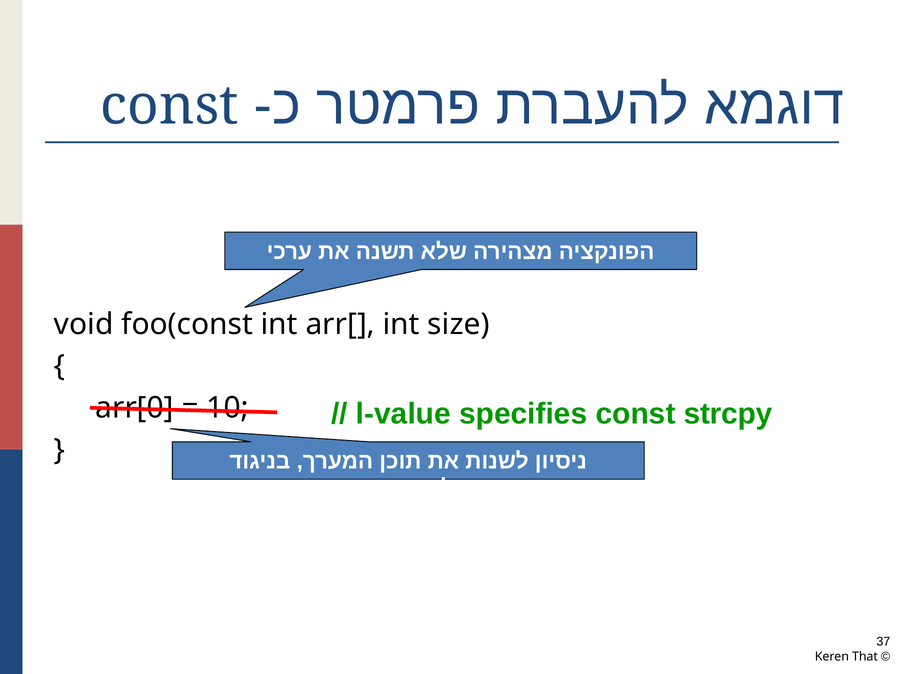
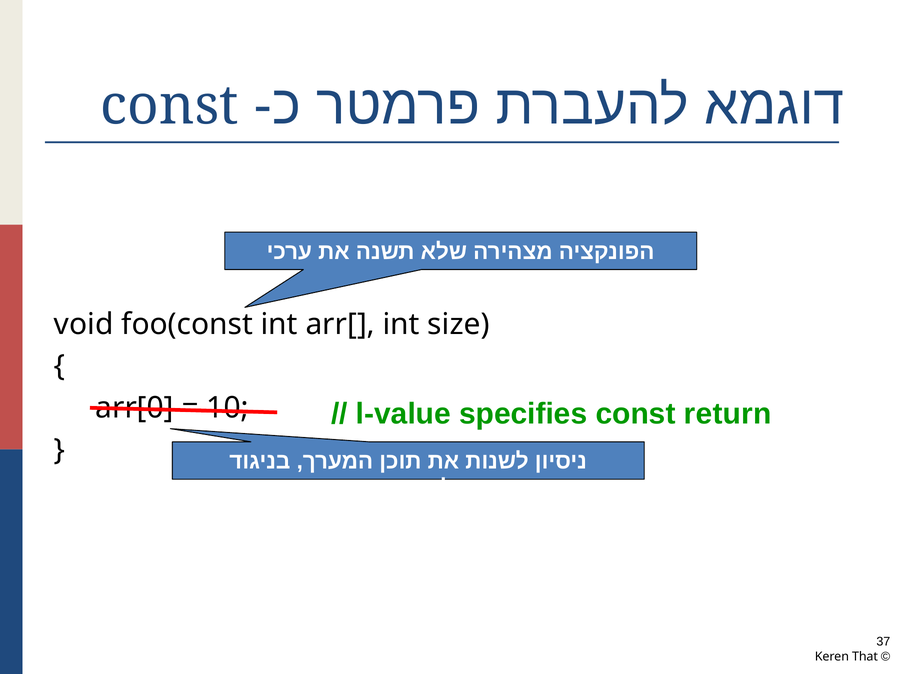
strcpy: strcpy -> return
